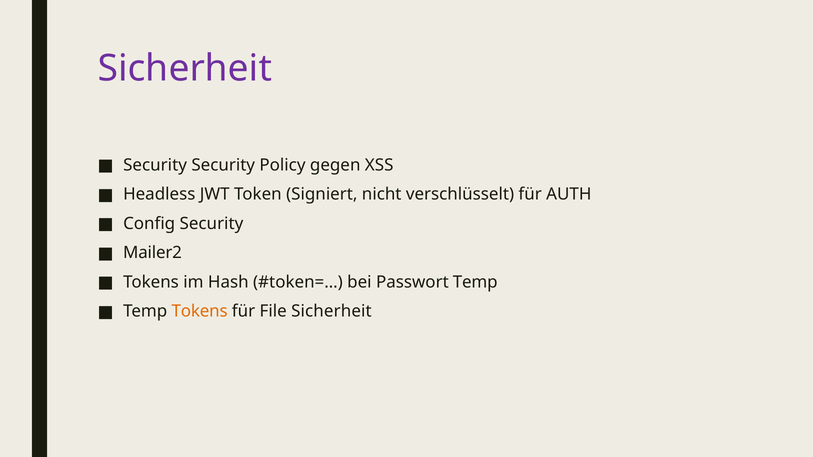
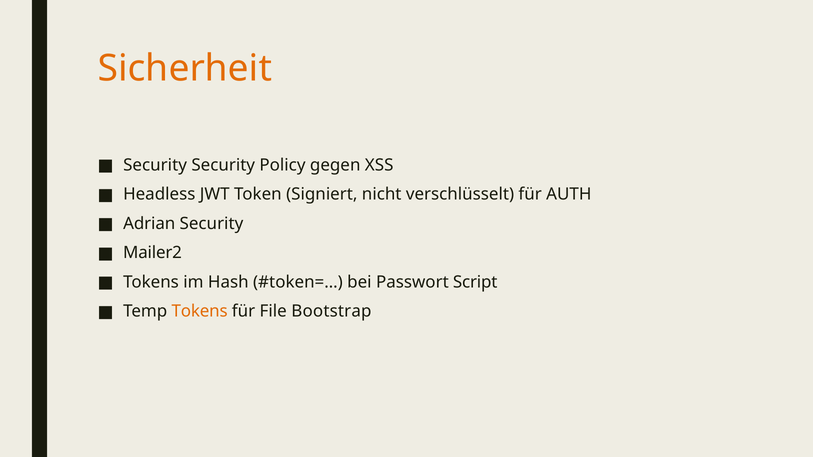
Sicherheit at (185, 68) colour: purple -> orange
Config: Config -> Adrian
Passwort Temp: Temp -> Script
File Sicherheit: Sicherheit -> Bootstrap
